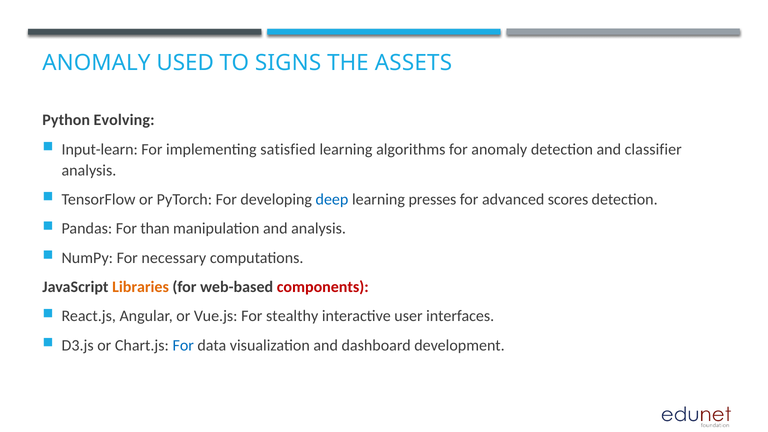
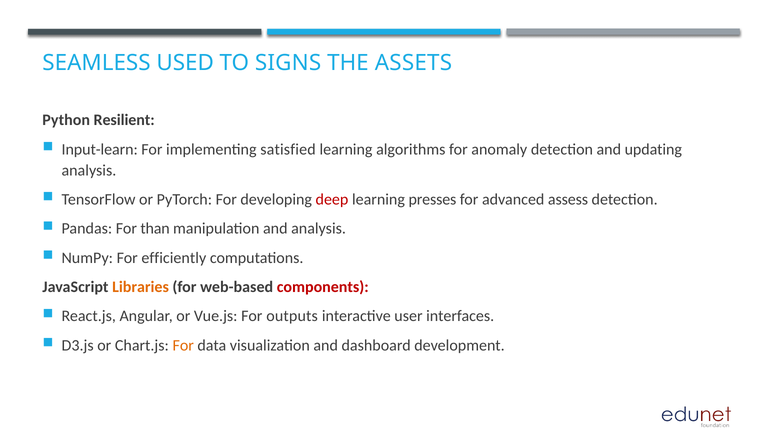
ANOMALY at (96, 63): ANOMALY -> SEAMLESS
Evolving: Evolving -> Resilient
classifier: classifier -> updating
deep colour: blue -> red
scores: scores -> assess
necessary: necessary -> efficiently
stealthy: stealthy -> outputs
For at (183, 345) colour: blue -> orange
